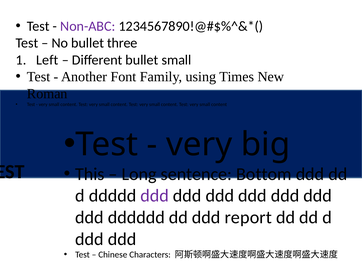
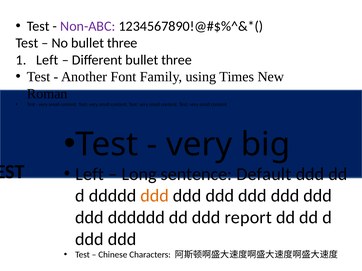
Different bullet small: small -> three
This at (90, 174): This -> Left
Bottom: Bottom -> Default
ddd at (155, 196) colour: purple -> orange
